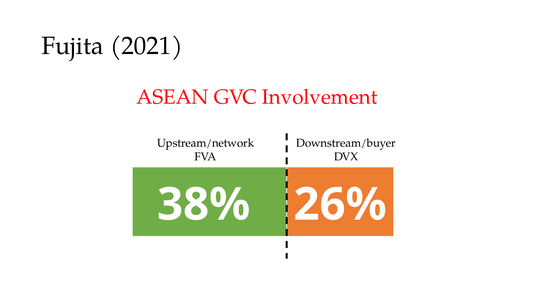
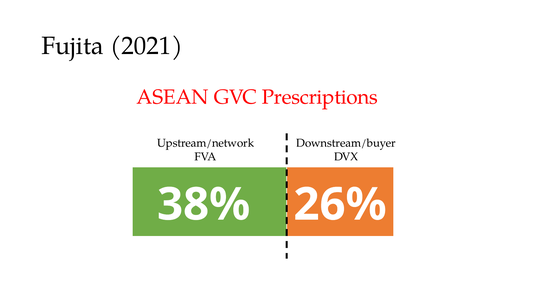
Involvement: Involvement -> Prescriptions
